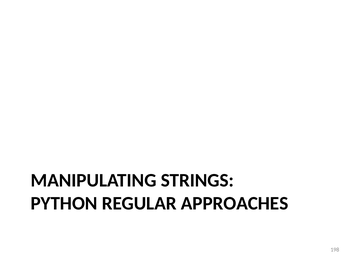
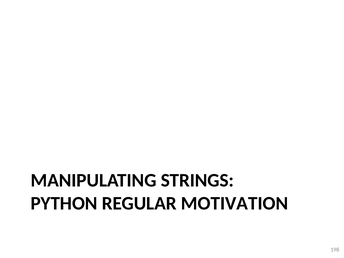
APPROACHES: APPROACHES -> MOTIVATION
